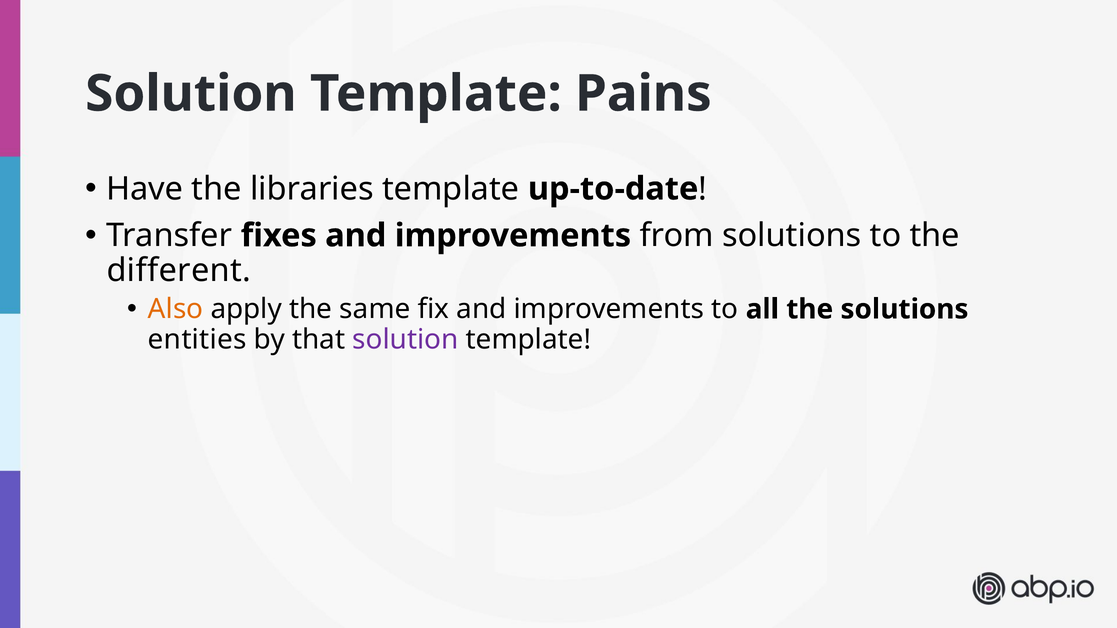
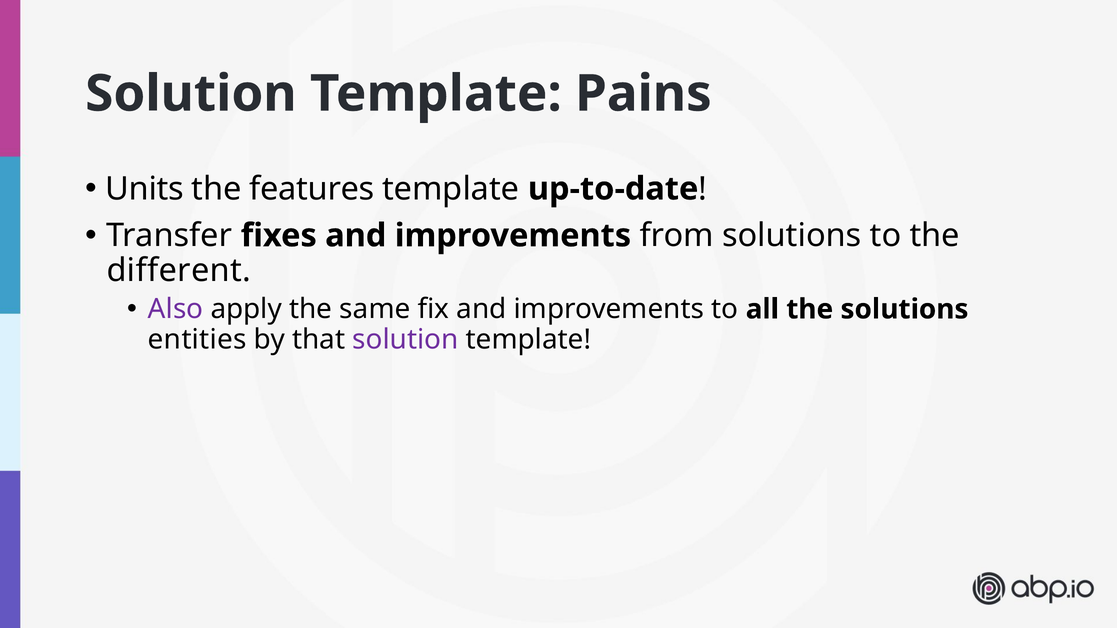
Have: Have -> Units
libraries: libraries -> features
Also colour: orange -> purple
